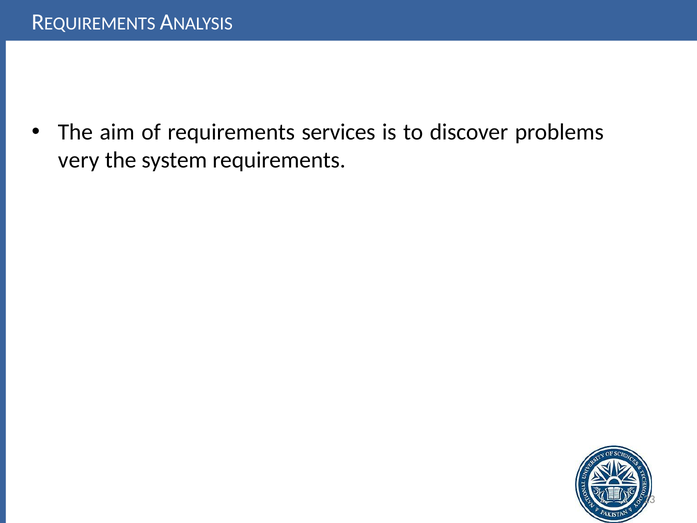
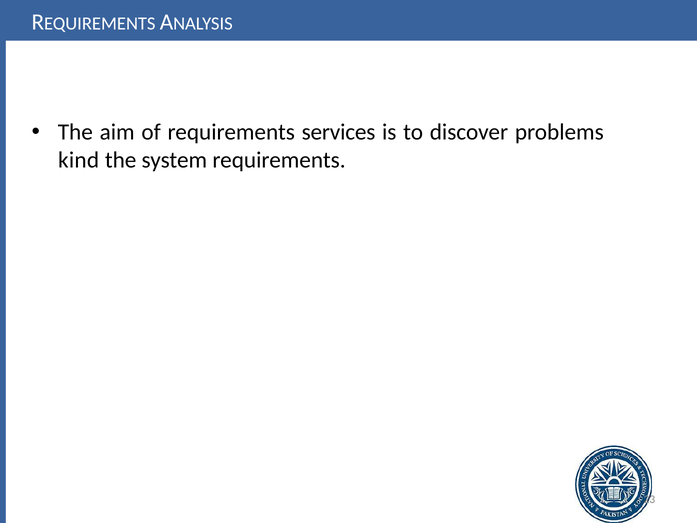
very: very -> kind
